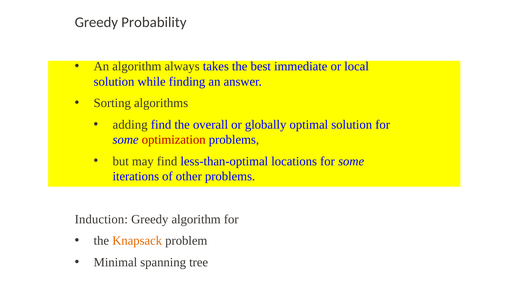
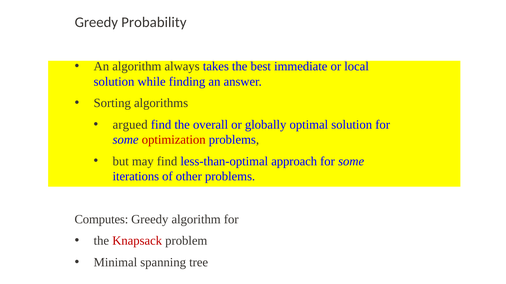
adding: adding -> argued
locations: locations -> approach
Induction: Induction -> Computes
Knapsack colour: orange -> red
